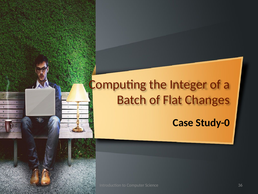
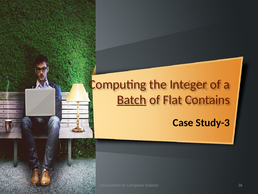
Batch underline: none -> present
Changes: Changes -> Contains
Study-0: Study-0 -> Study-3
